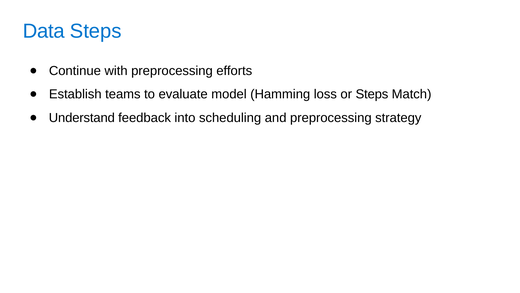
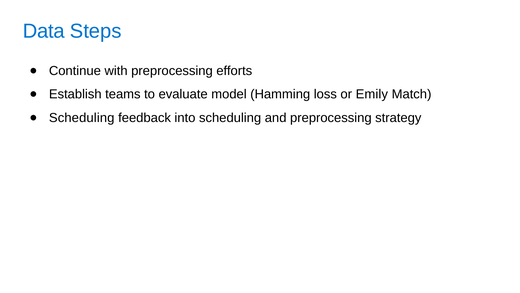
or Steps: Steps -> Emily
Understand at (82, 118): Understand -> Scheduling
